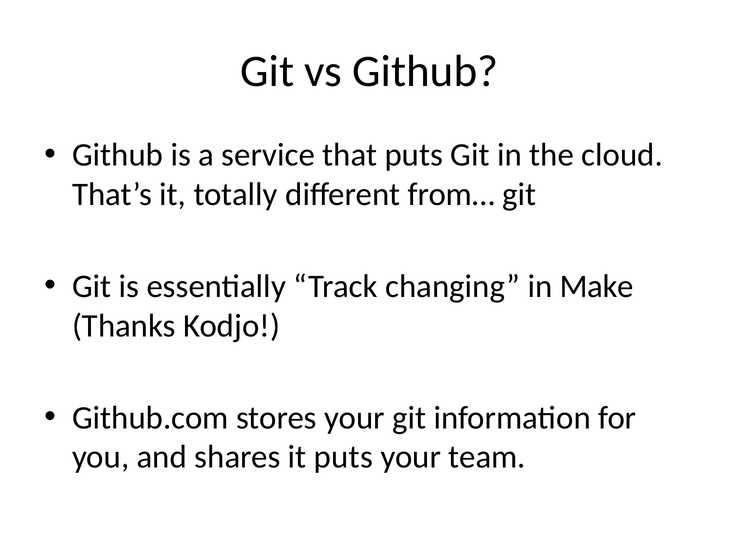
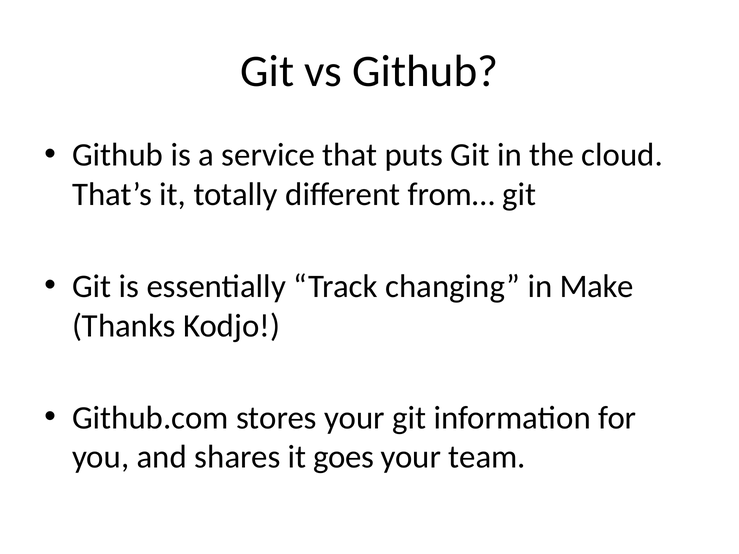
it puts: puts -> goes
